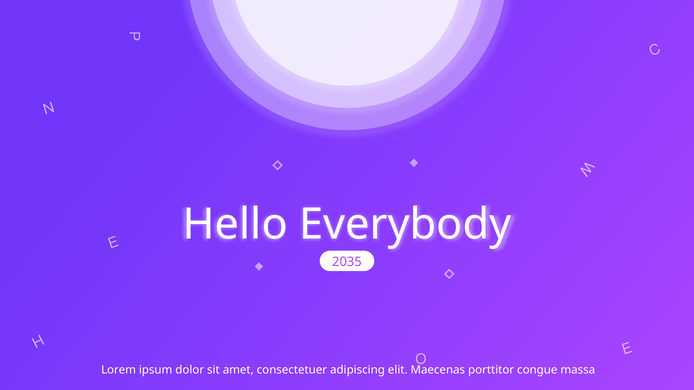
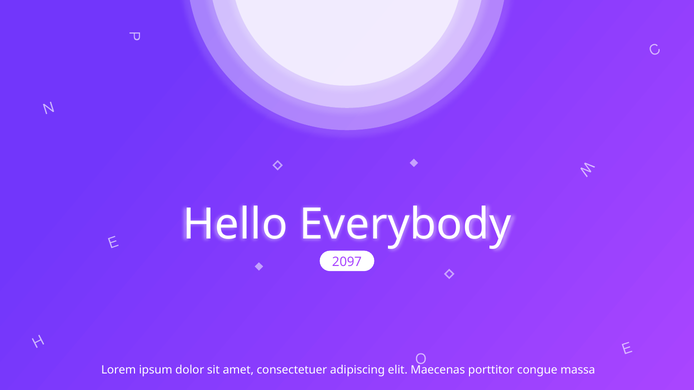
2035: 2035 -> 2097
